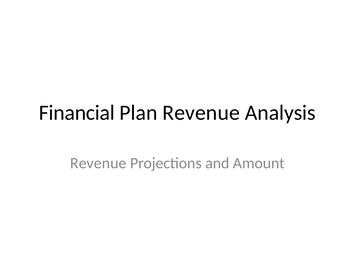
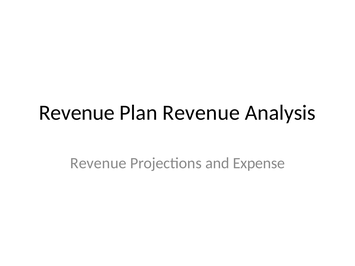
Financial at (77, 113): Financial -> Revenue
Amount: Amount -> Expense
